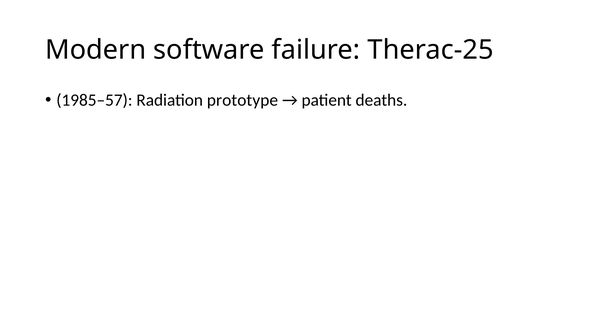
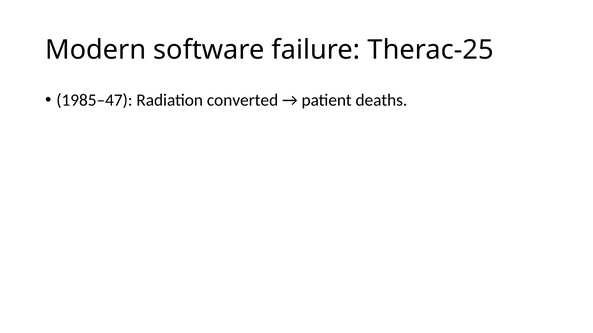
1985–57: 1985–57 -> 1985–47
prototype: prototype -> converted
